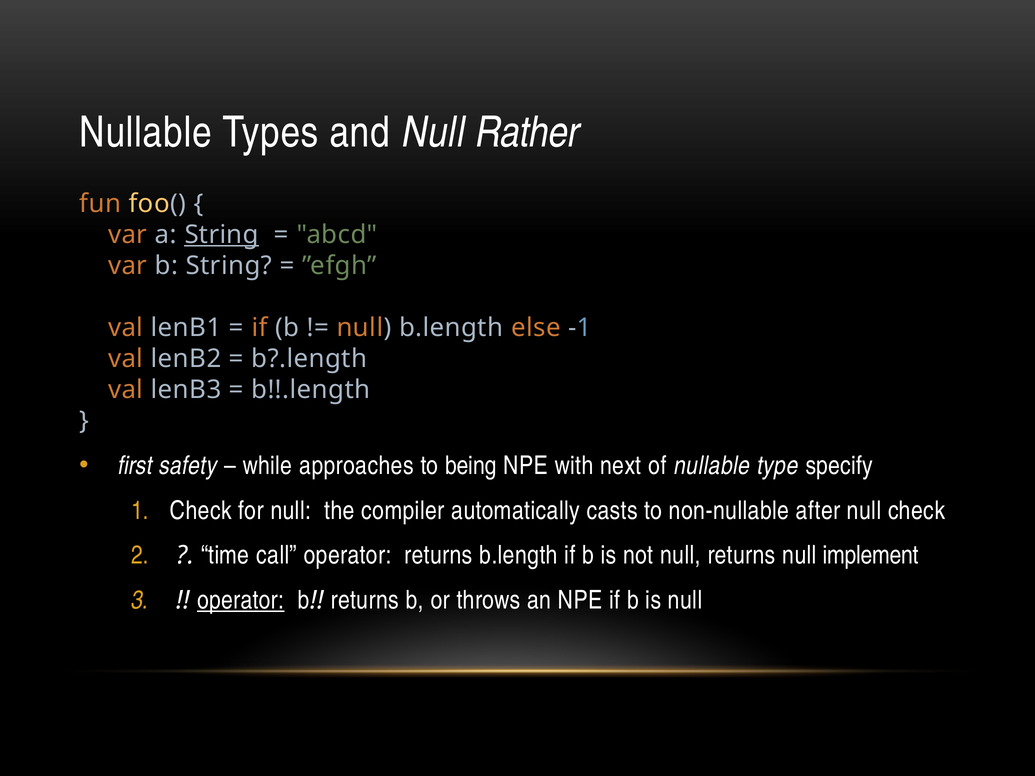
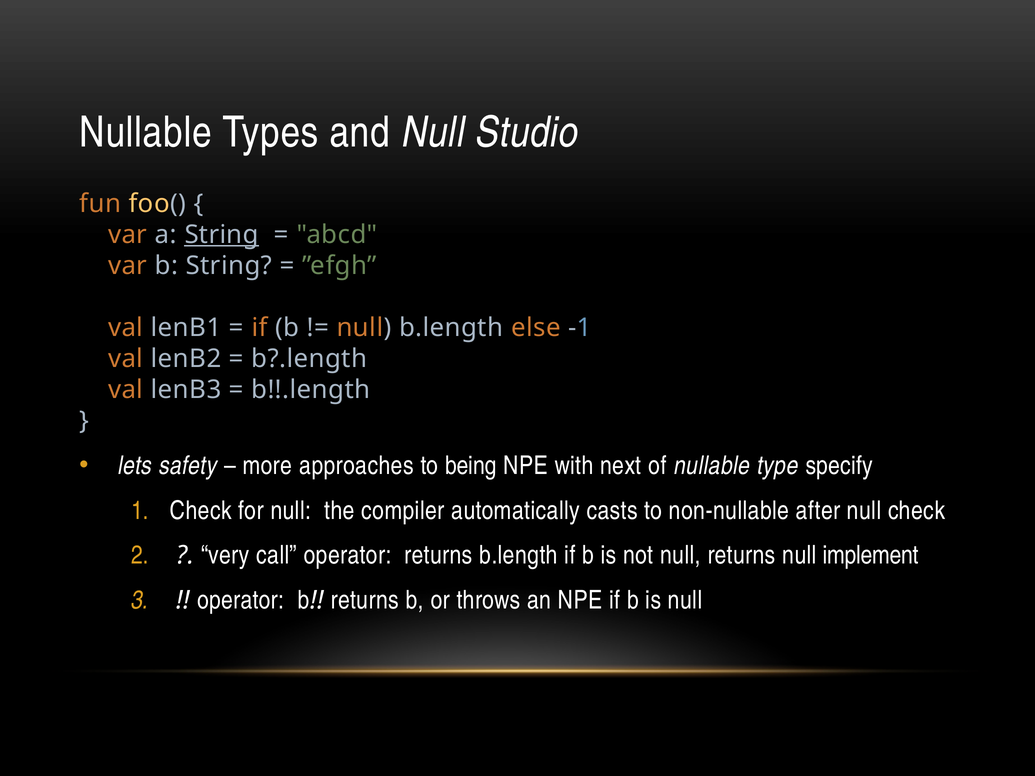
Rather: Rather -> Studio
first: first -> lets
while: while -> more
time: time -> very
operator at (241, 600) underline: present -> none
